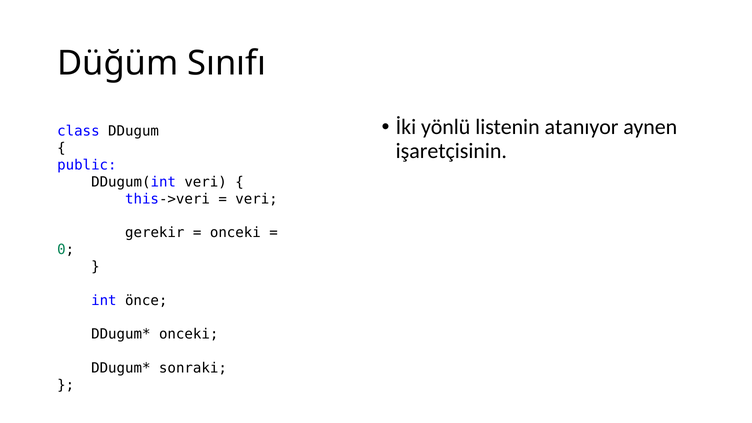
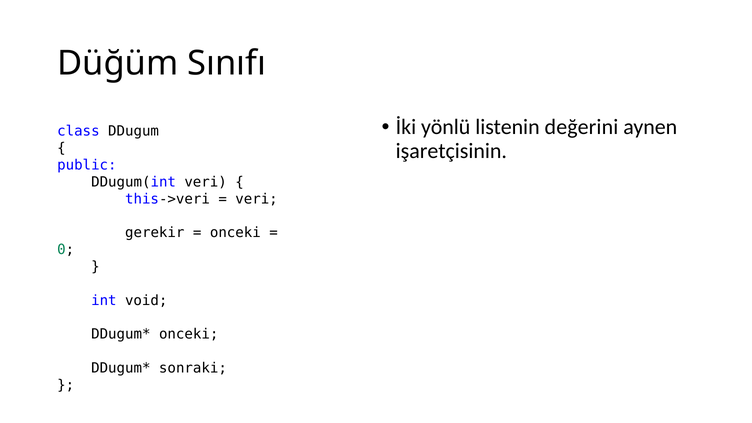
atanıyor: atanıyor -> değerini
önce: önce -> void
